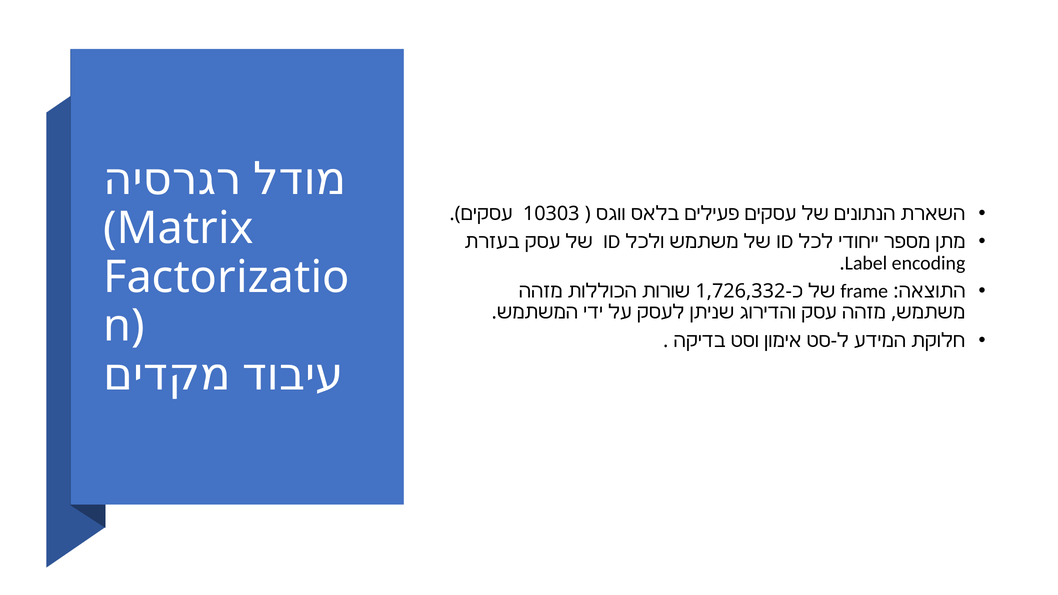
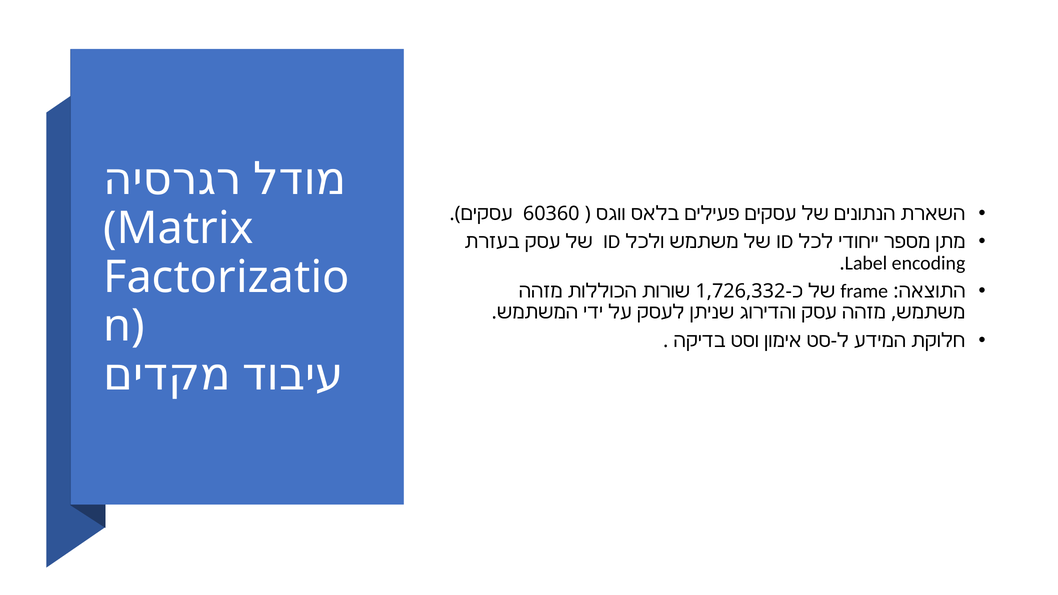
10303: 10303 -> 60360
